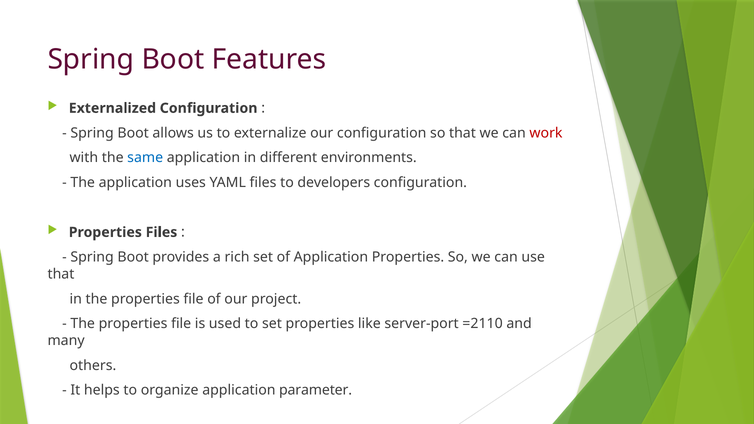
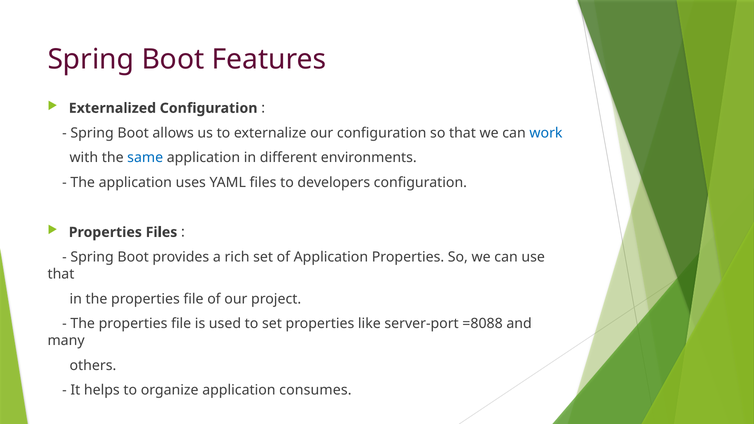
work colour: red -> blue
=2110: =2110 -> =8088
parameter: parameter -> consumes
